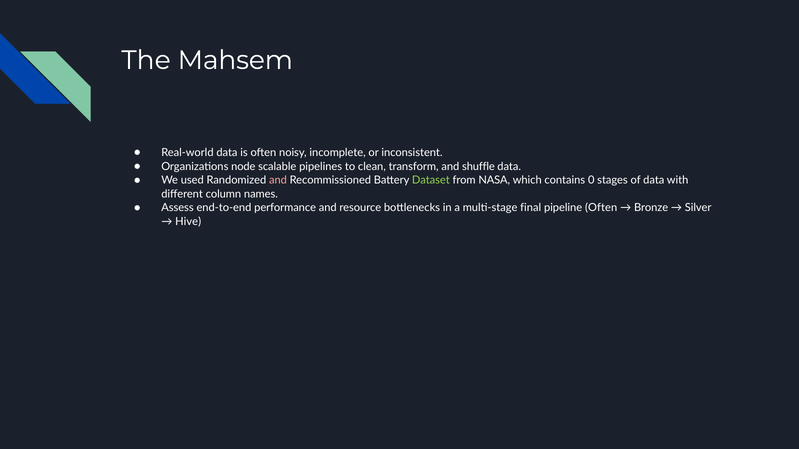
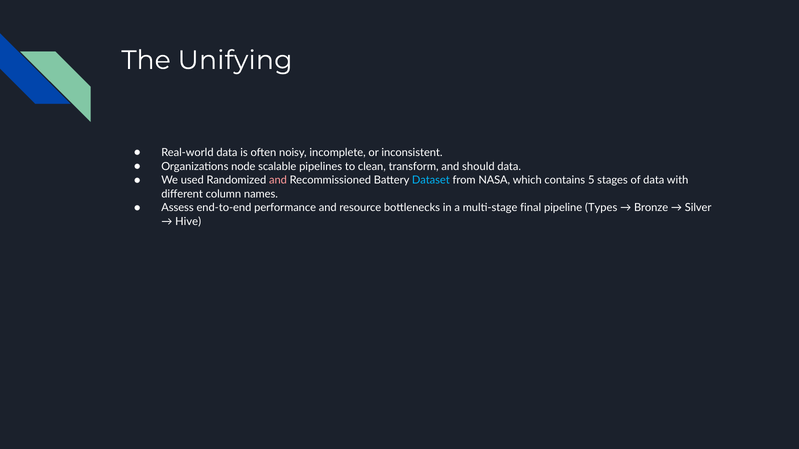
Mahsem: Mahsem -> Unifying
shuffle: shuffle -> should
Dataset colour: light green -> light blue
0: 0 -> 5
pipeline Often: Often -> Types
